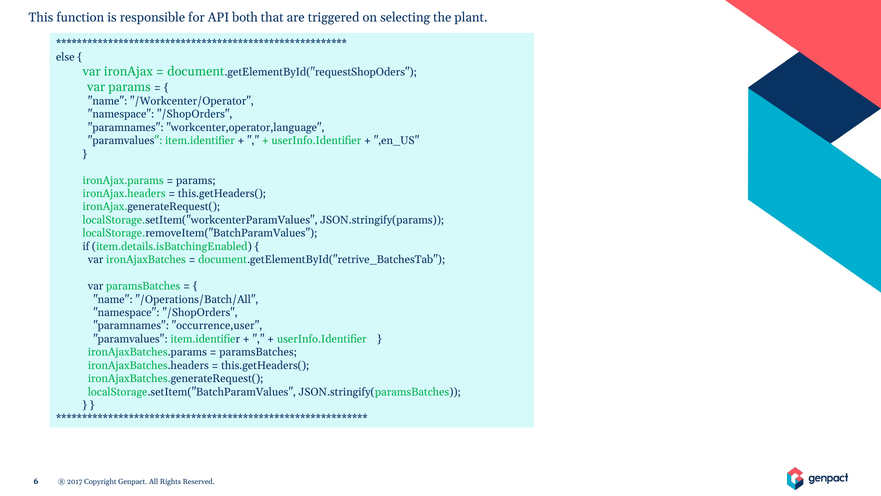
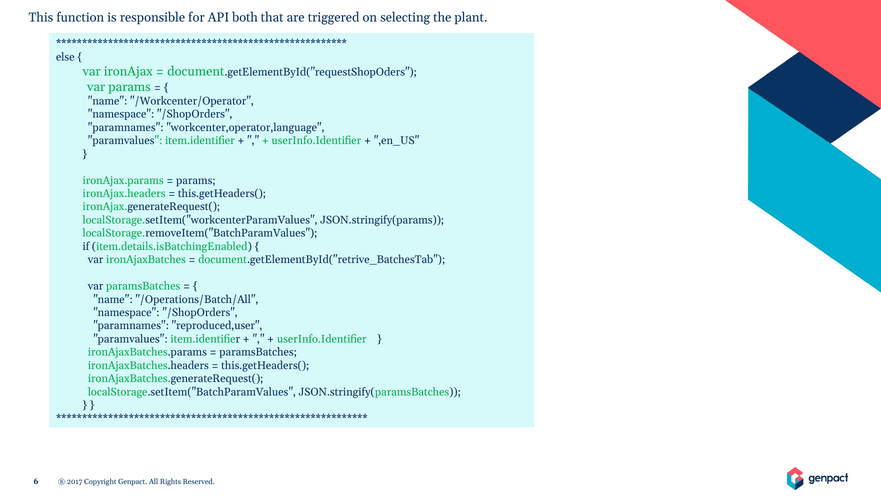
occurrence,user: occurrence,user -> reproduced,user
